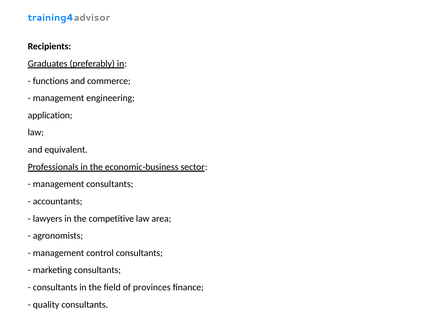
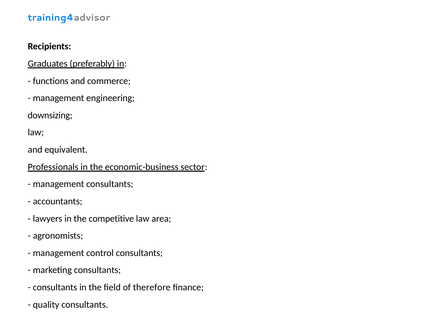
application: application -> downsizing
provinces: provinces -> therefore
